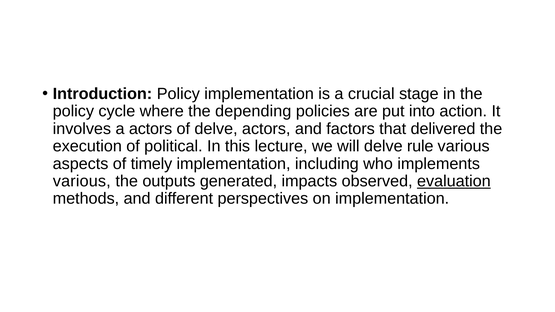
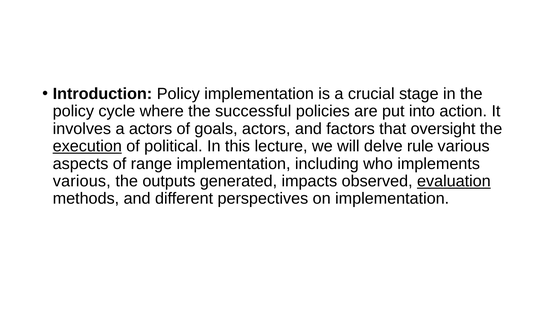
depending: depending -> successful
of delve: delve -> goals
delivered: delivered -> oversight
execution underline: none -> present
timely: timely -> range
